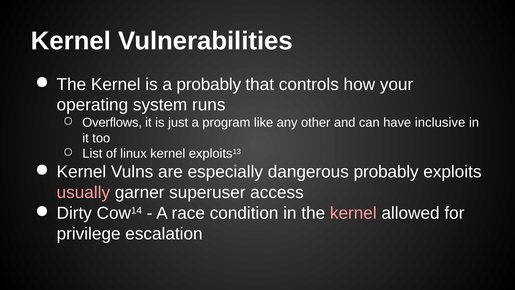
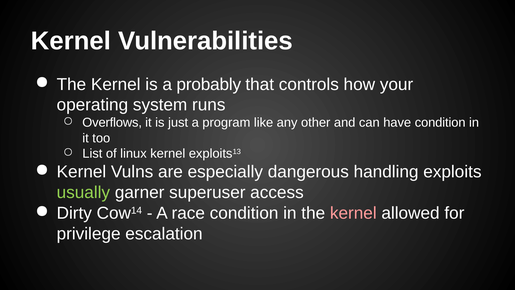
have inclusive: inclusive -> condition
dangerous probably: probably -> handling
usually colour: pink -> light green
